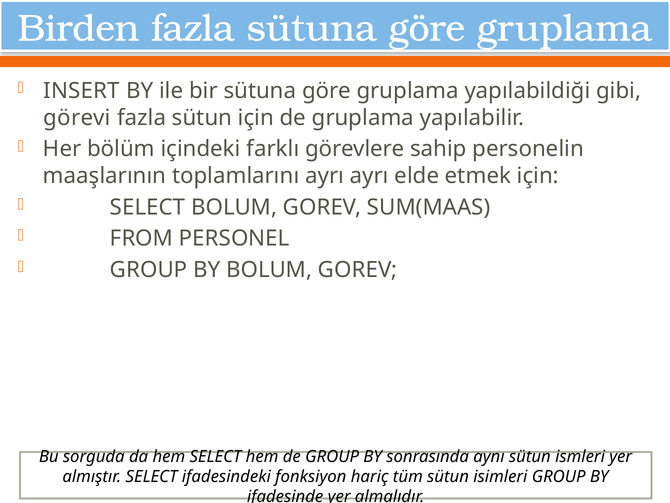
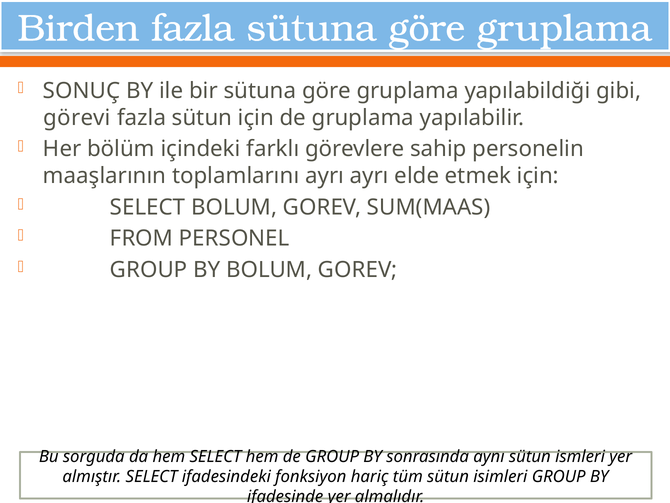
INSERT: INSERT -> SONUÇ
